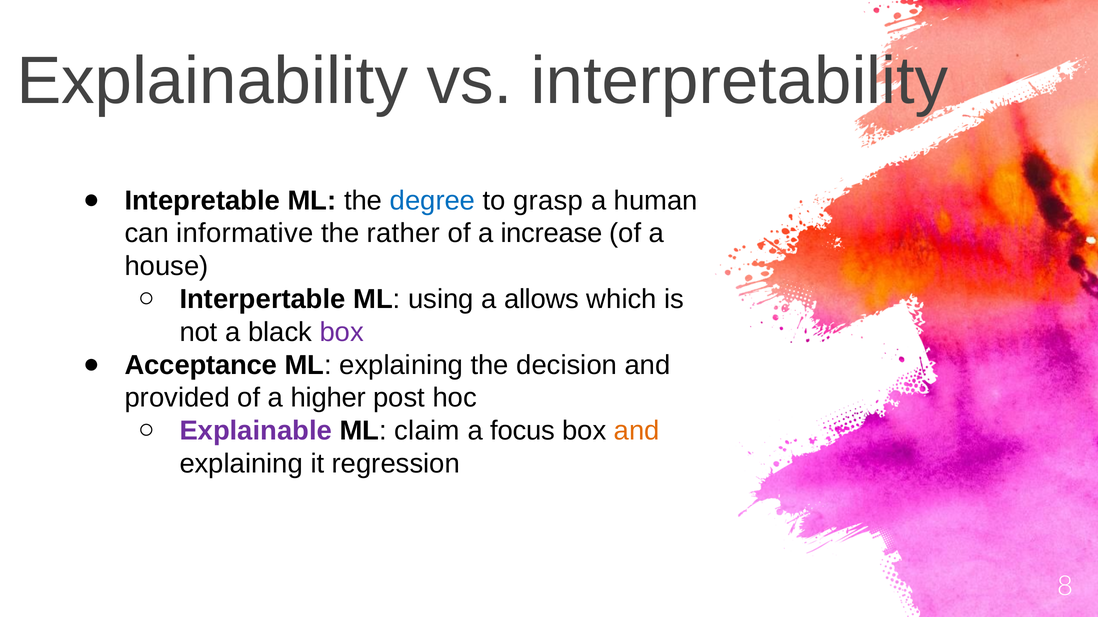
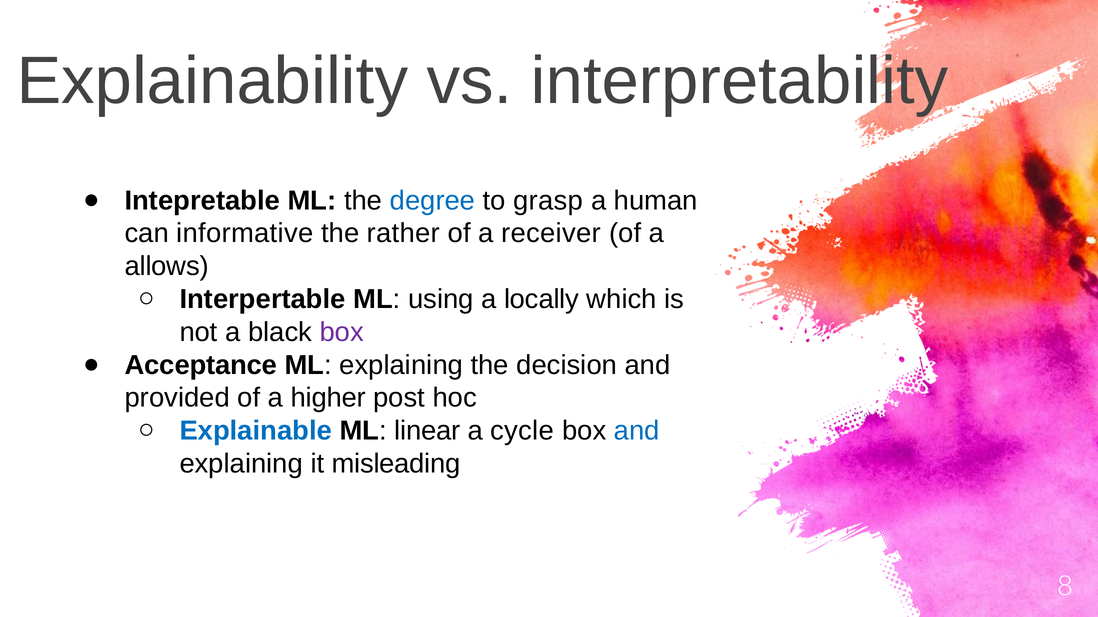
increase: increase -> receiver
house: house -> allows
allows: allows -> locally
Explainable colour: purple -> blue
claim: claim -> linear
focus: focus -> cycle
and at (637, 431) colour: orange -> blue
regression: regression -> misleading
